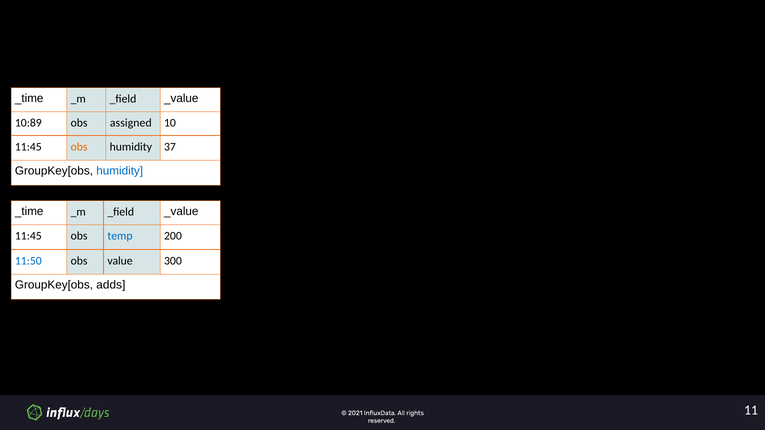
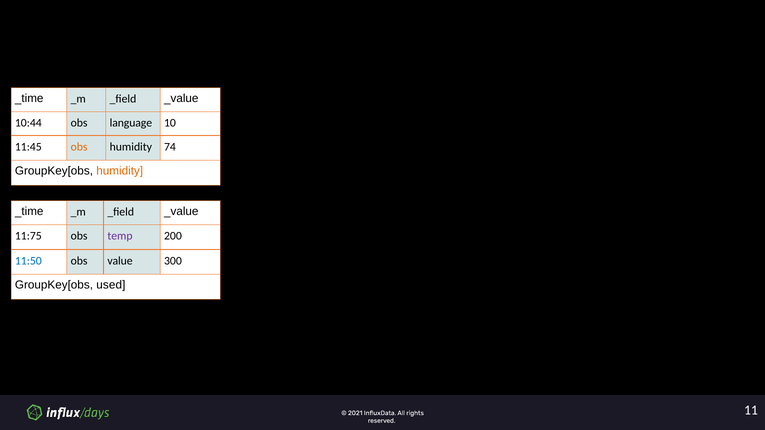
10:89: 10:89 -> 10:44
assigned: assigned -> language
37: 37 -> 74
humidity at (120, 171) colour: blue -> orange
11:45 at (28, 236): 11:45 -> 11:75
temp colour: blue -> purple
adds: adds -> used
